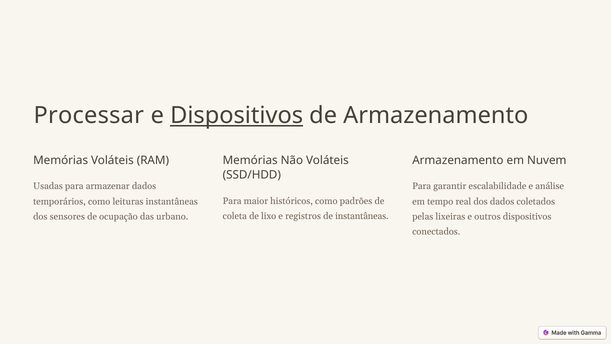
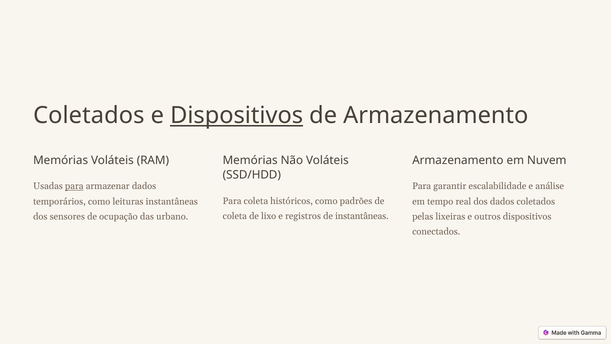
Processar at (89, 115): Processar -> Coletados
para at (74, 186) underline: none -> present
Para maior: maior -> coleta
